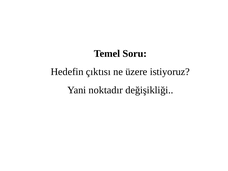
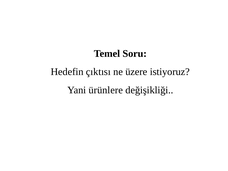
noktadır: noktadır -> ürünlere
